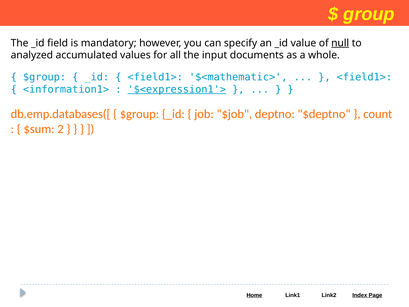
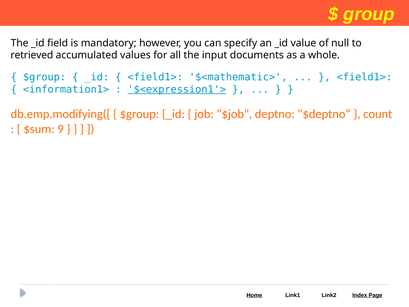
null underline: present -> none
analyzed: analyzed -> retrieved
db.emp.databases([: db.emp.databases([ -> db.emp.modifying([
2: 2 -> 9
